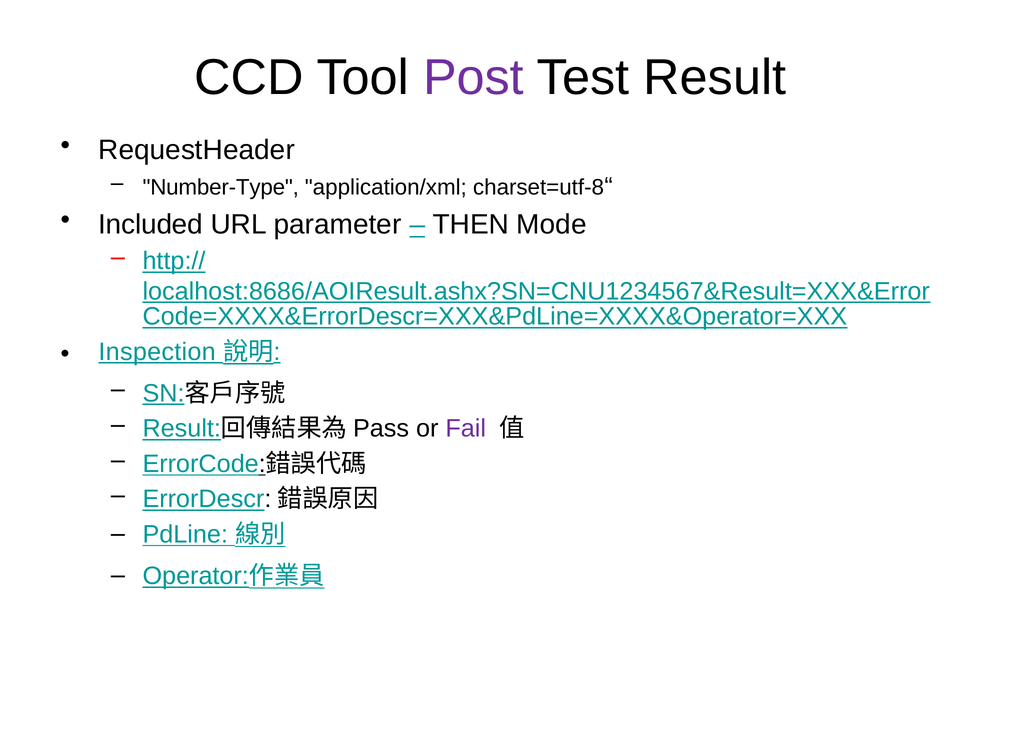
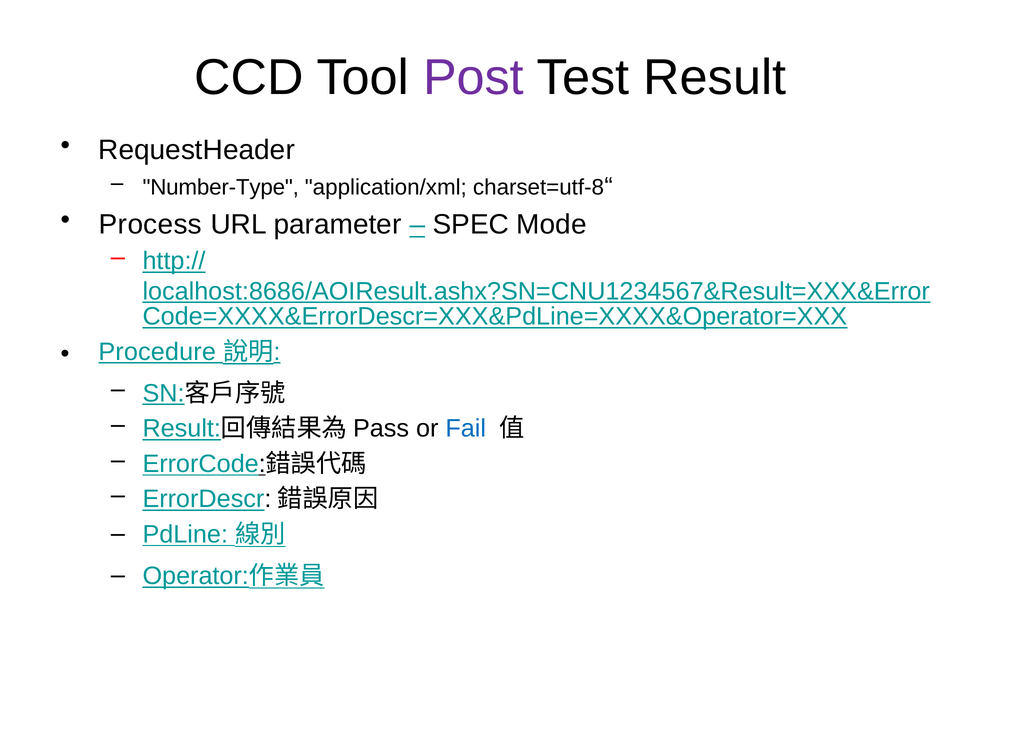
Included: Included -> Process
THEN: THEN -> SPEC
Inspection: Inspection -> Procedure
Fail colour: purple -> blue
